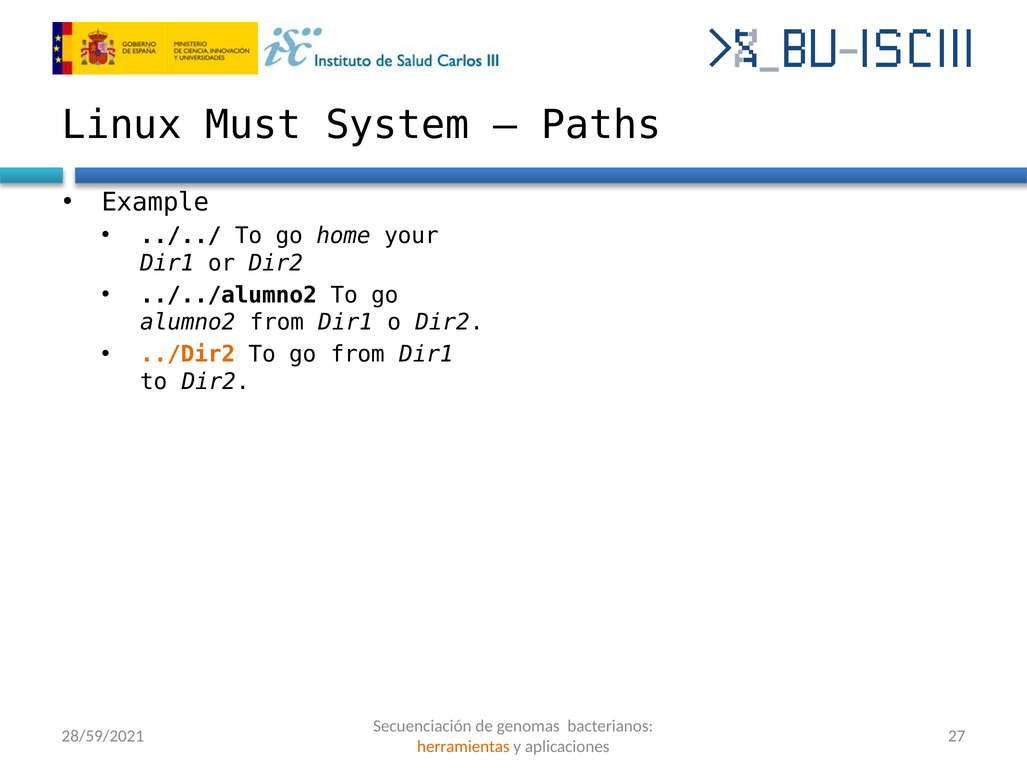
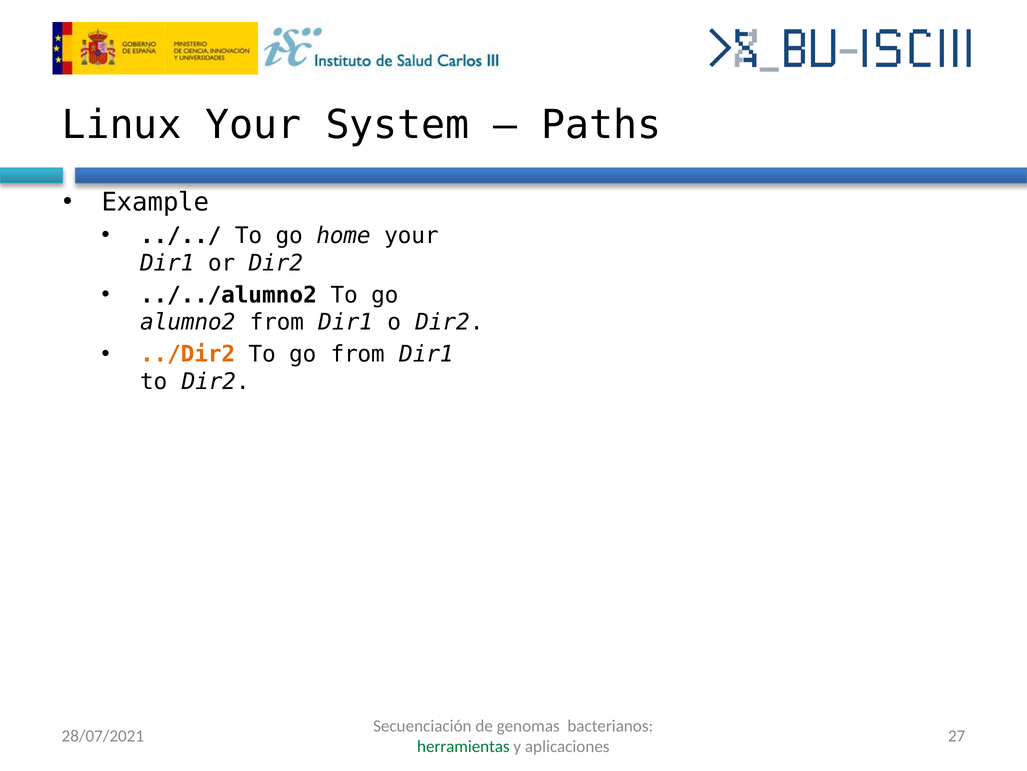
Linux Must: Must -> Your
28/59/2021: 28/59/2021 -> 28/07/2021
herramientas colour: orange -> green
